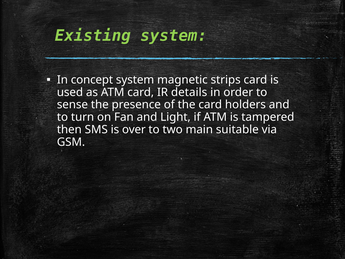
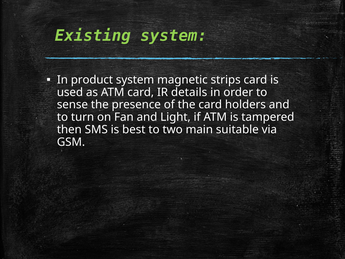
concept: concept -> product
over: over -> best
